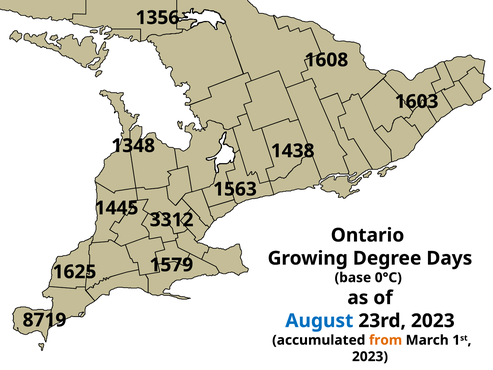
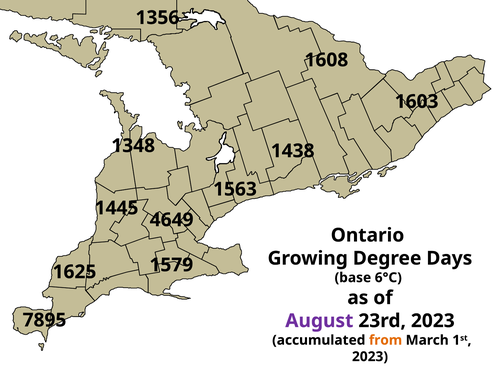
3312: 3312 -> 4649
0°C: 0°C -> 6°C
8719: 8719 -> 7895
August colour: blue -> purple
